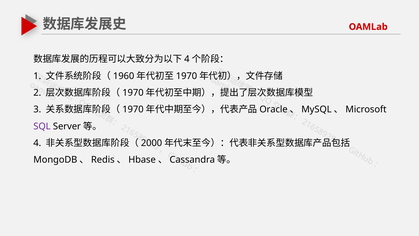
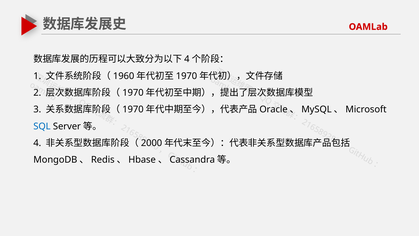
SQL colour: purple -> blue
